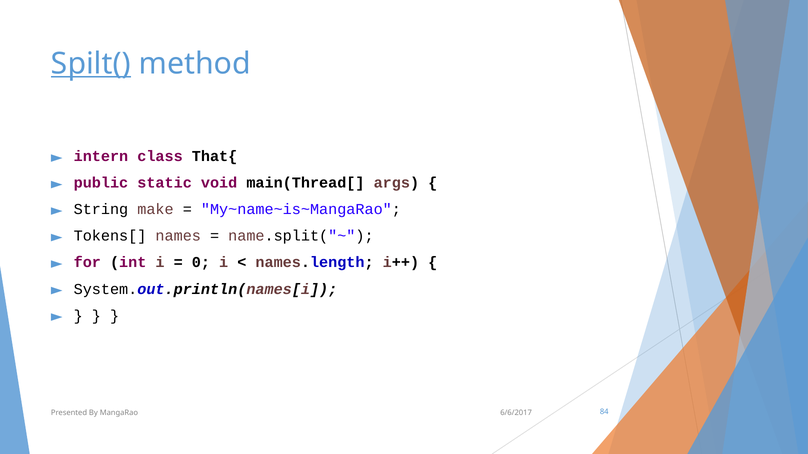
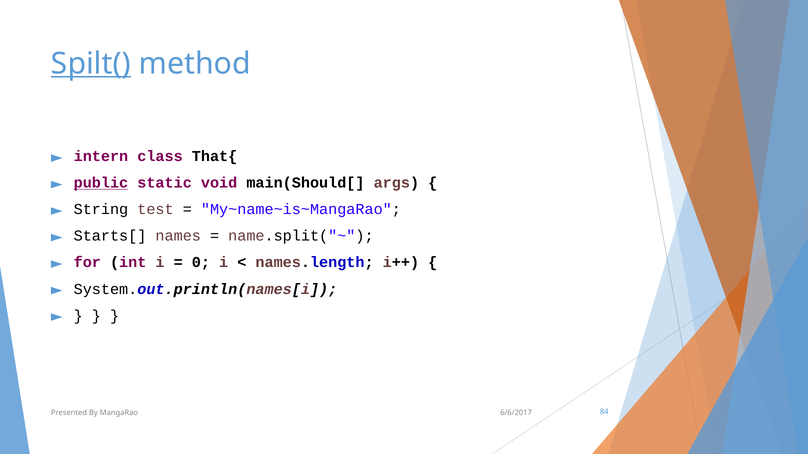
public underline: none -> present
main(Thread[: main(Thread[ -> main(Should[
make: make -> test
Tokens[: Tokens[ -> Starts[
